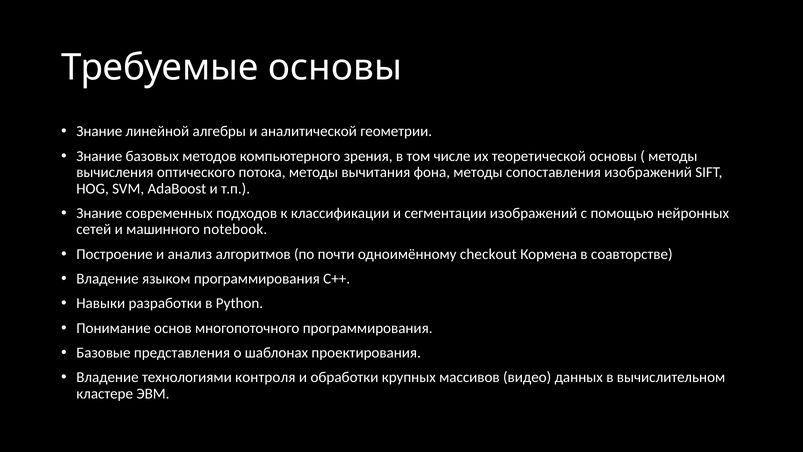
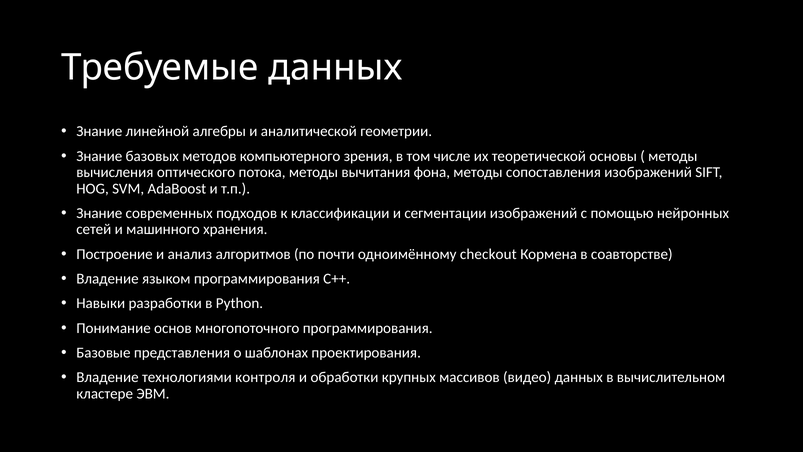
Требуемые основы: основы -> данных
notebook: notebook -> хранения
